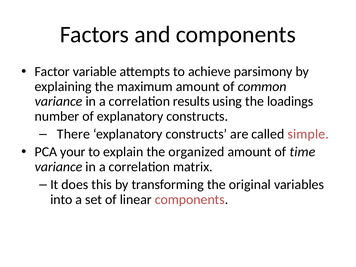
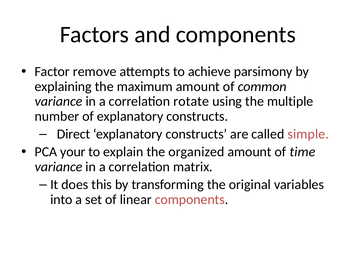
variable: variable -> remove
results: results -> rotate
loadings: loadings -> multiple
There: There -> Direct
